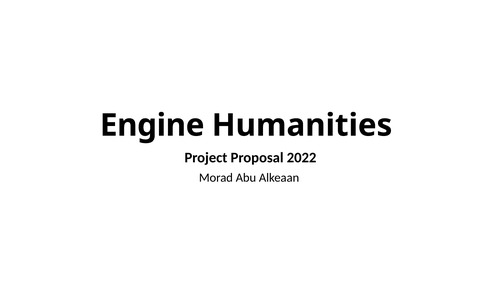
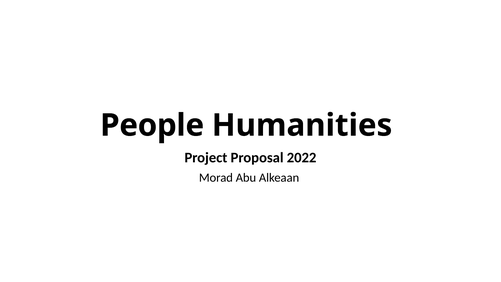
Engine: Engine -> People
